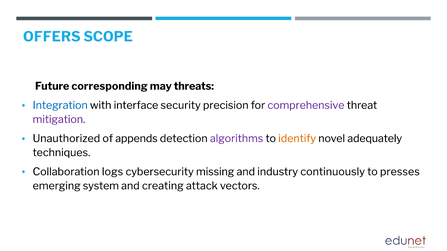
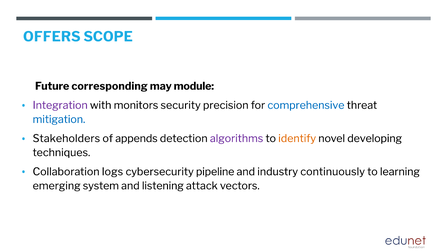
threats: threats -> module
Integration colour: blue -> purple
interface: interface -> monitors
comprehensive colour: purple -> blue
mitigation colour: purple -> blue
Unauthorized: Unauthorized -> Stakeholders
adequately: adequately -> developing
missing: missing -> pipeline
presses: presses -> learning
creating: creating -> listening
